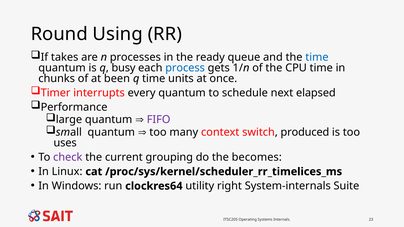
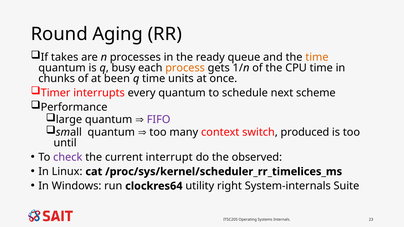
Using: Using -> Aging
time at (317, 57) colour: blue -> orange
process colour: blue -> orange
elapsed: elapsed -> scheme
uses: uses -> until
grouping: grouping -> interrupt
becomes: becomes -> observed
